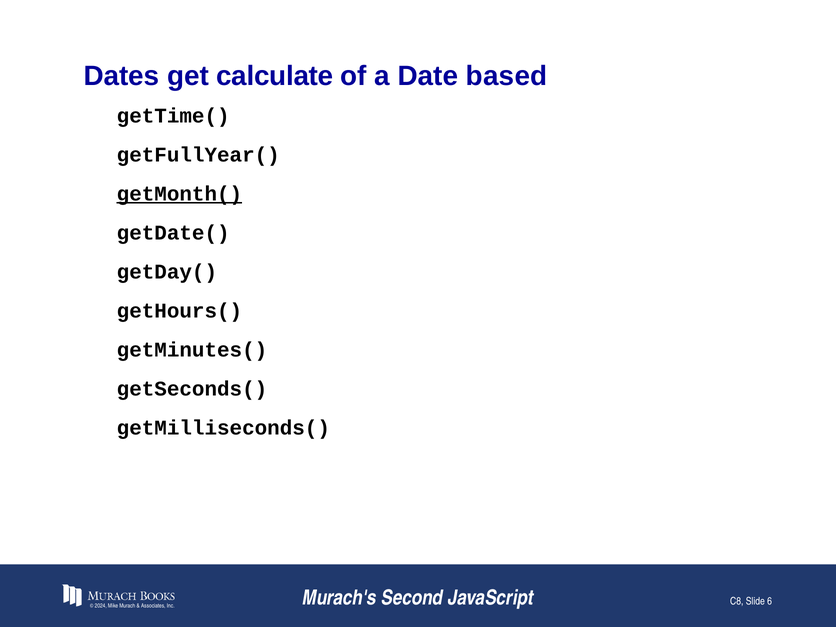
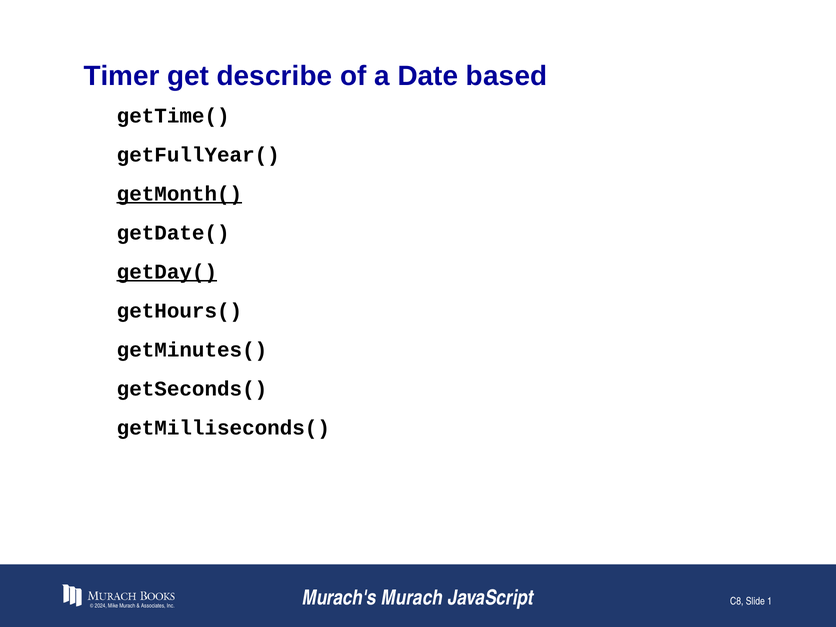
Dates: Dates -> Timer
calculate: calculate -> describe
getDay( underline: none -> present
Murach's Second: Second -> Murach
6: 6 -> 1
